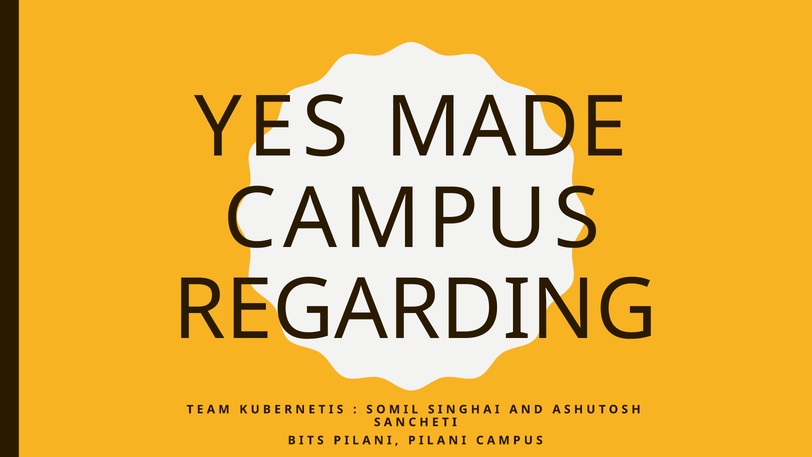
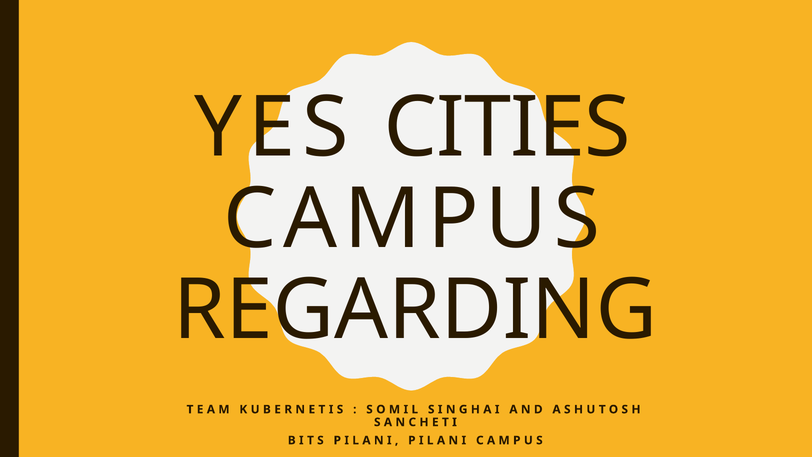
MADE: MADE -> CITIES
